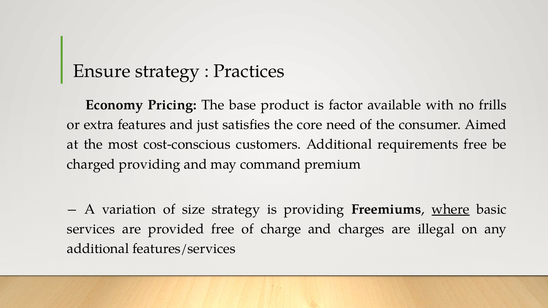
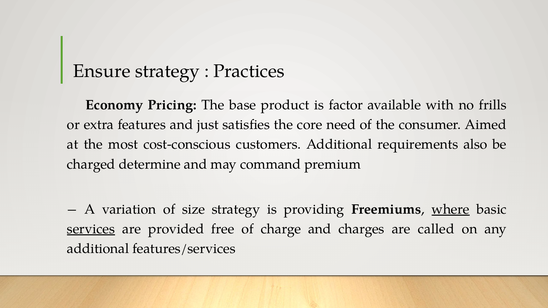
requirements free: free -> also
charged providing: providing -> determine
services underline: none -> present
illegal: illegal -> called
